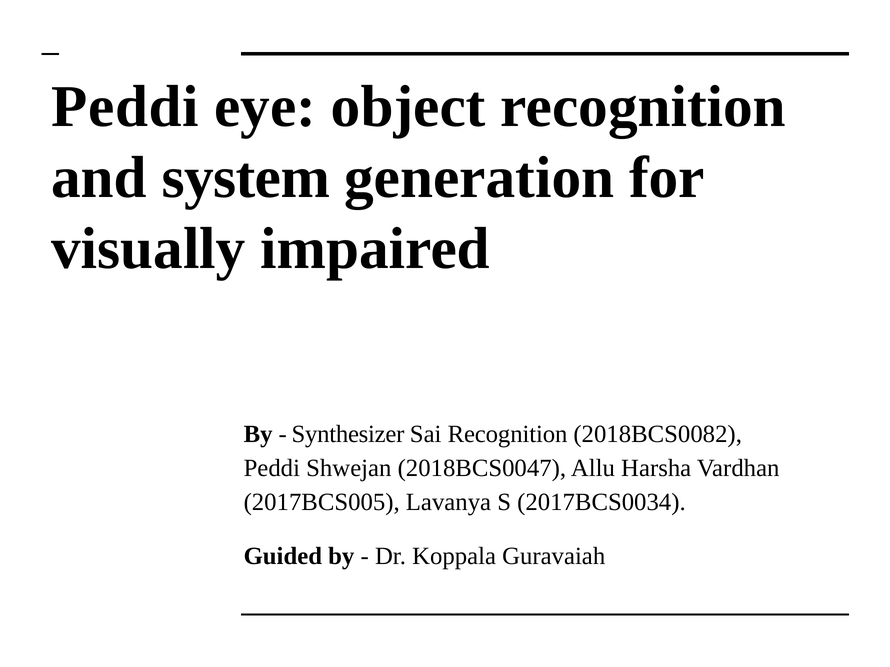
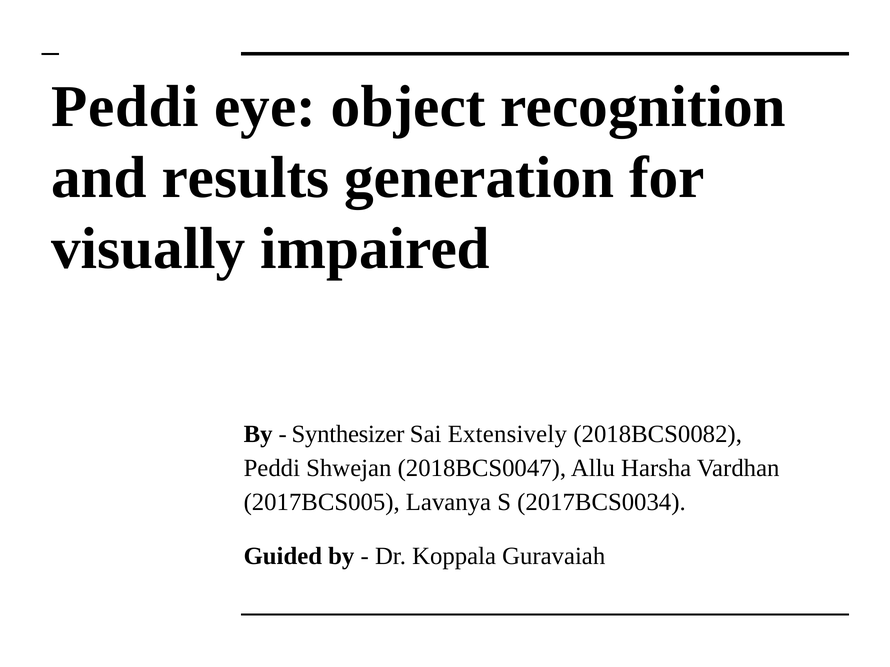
system: system -> results
Sai Recognition: Recognition -> Extensively
